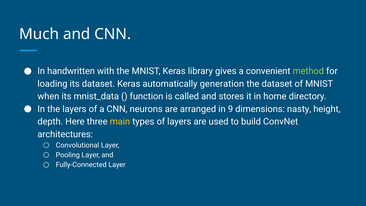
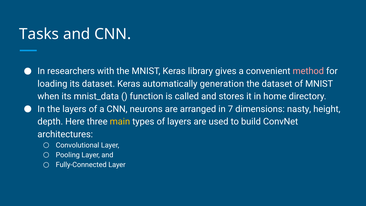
Much: Much -> Tasks
handwritten: handwritten -> researchers
method colour: light green -> pink
9: 9 -> 7
